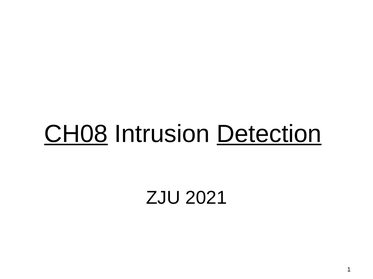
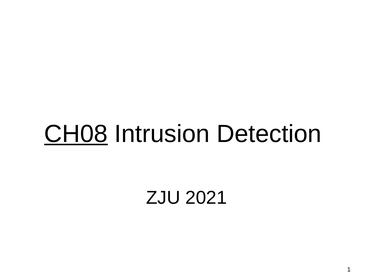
Detection underline: present -> none
